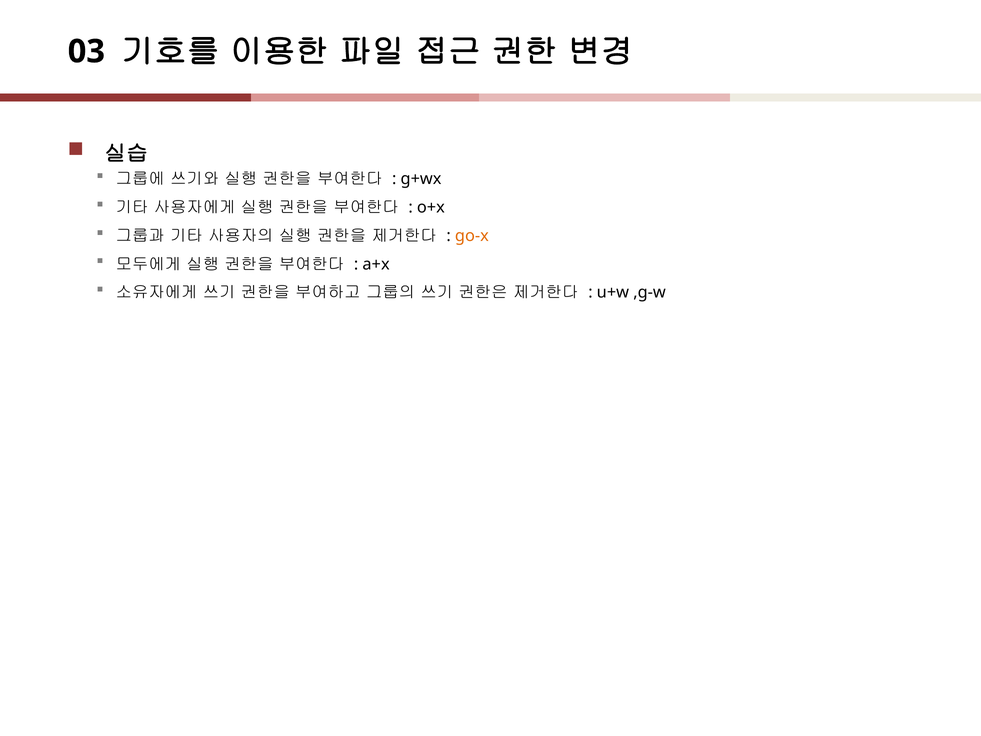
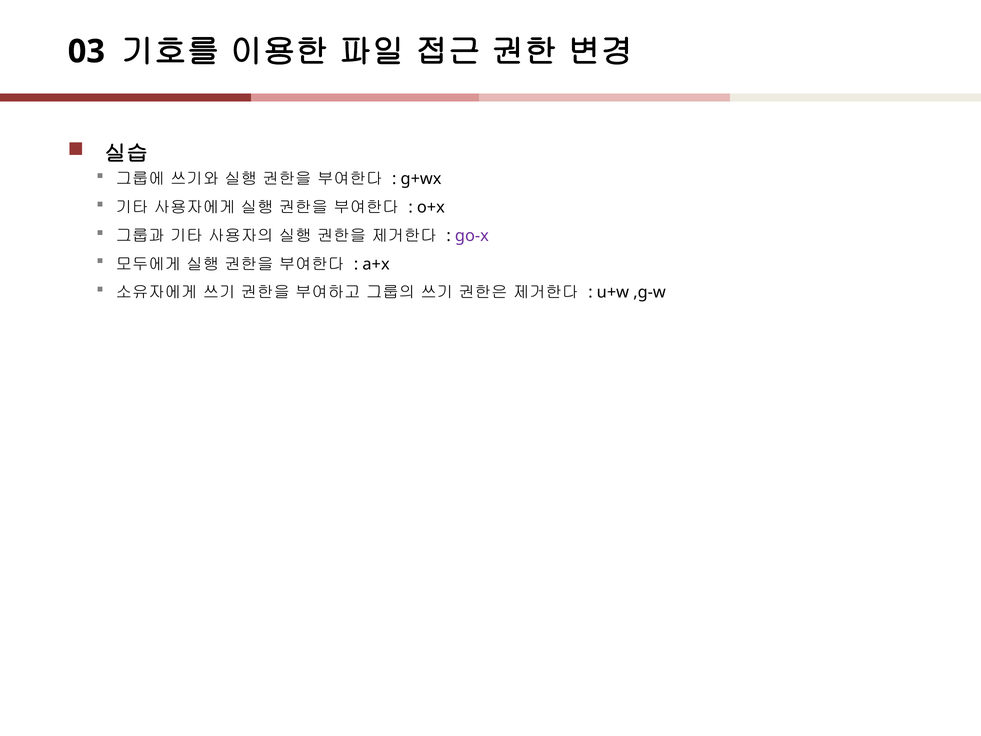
go-x colour: orange -> purple
